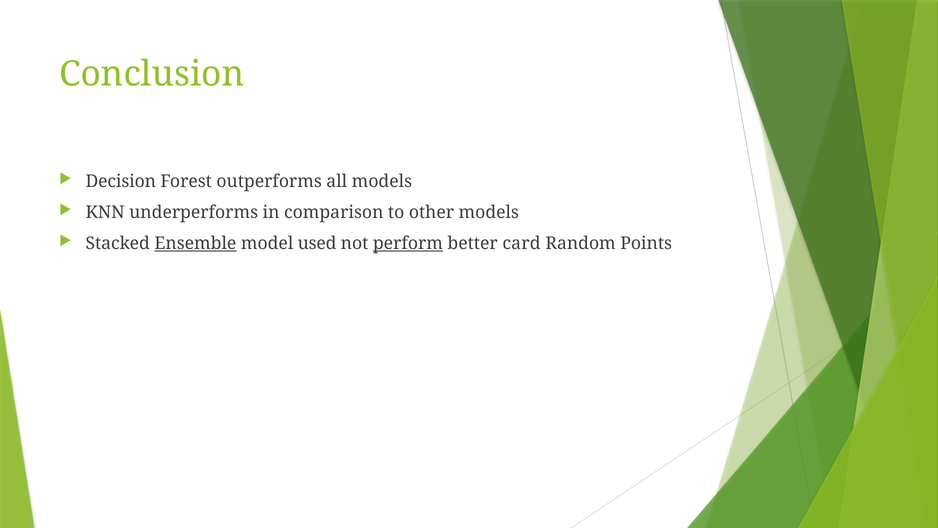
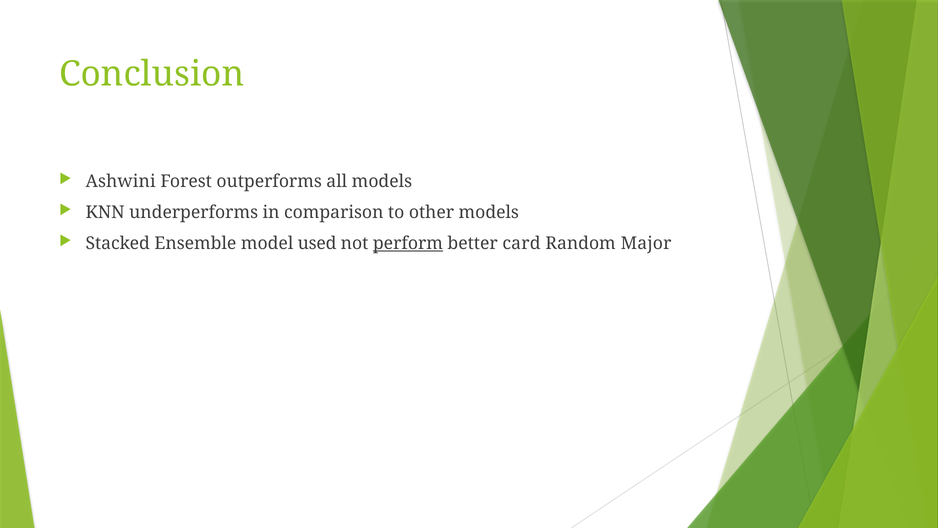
Decision: Decision -> Ashwini
Ensemble underline: present -> none
Points: Points -> Major
